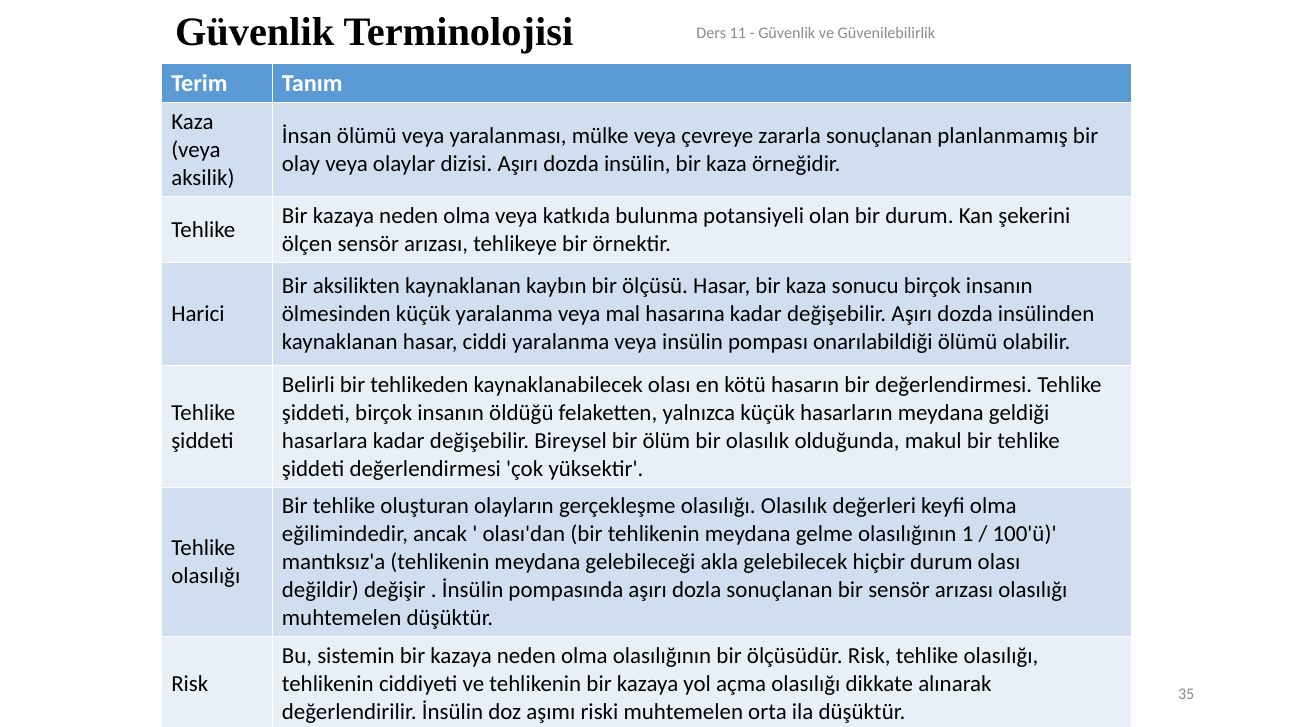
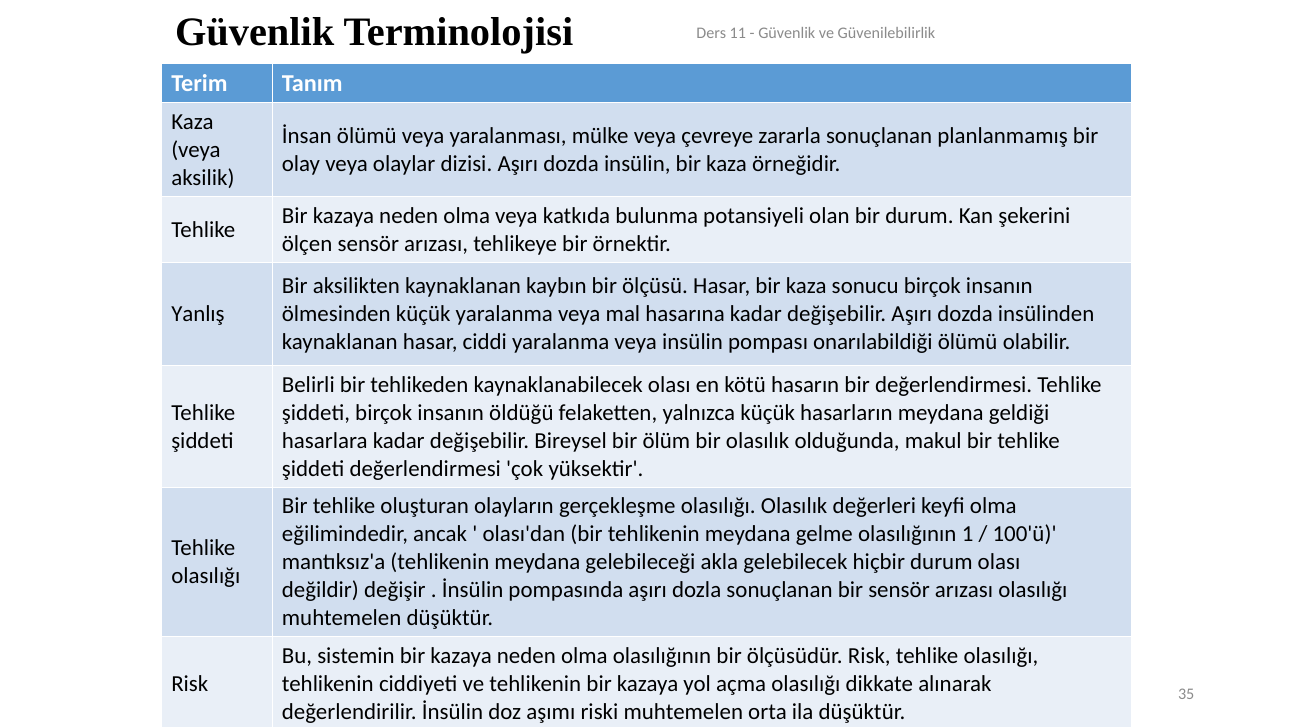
Harici: Harici -> Yanlış
